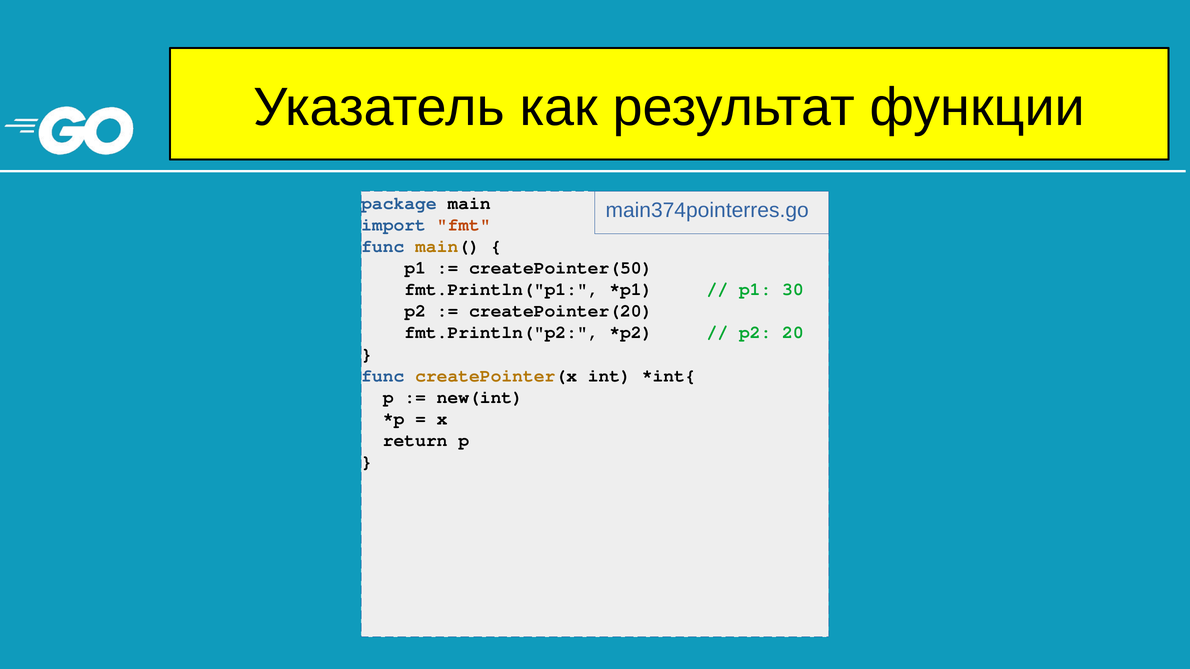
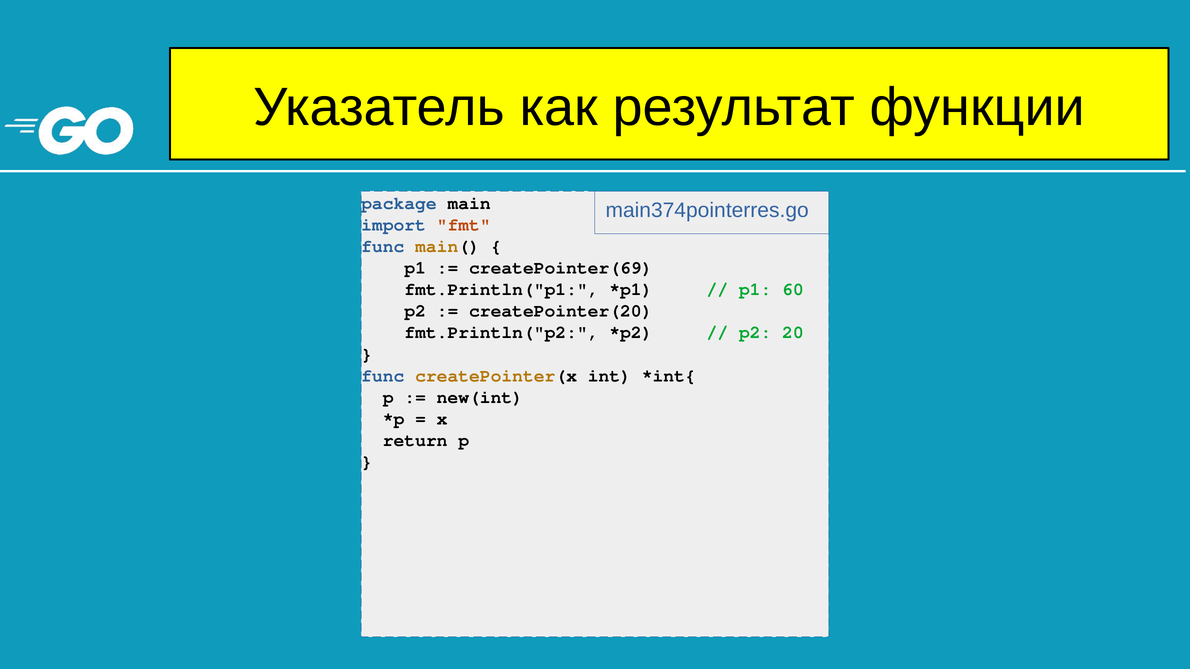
createPointer(50: createPointer(50 -> createPointer(69
30: 30 -> 60
